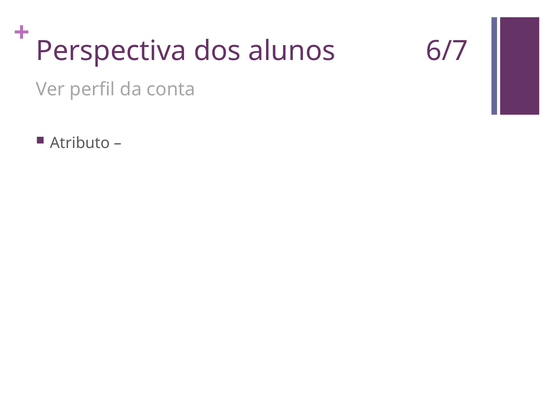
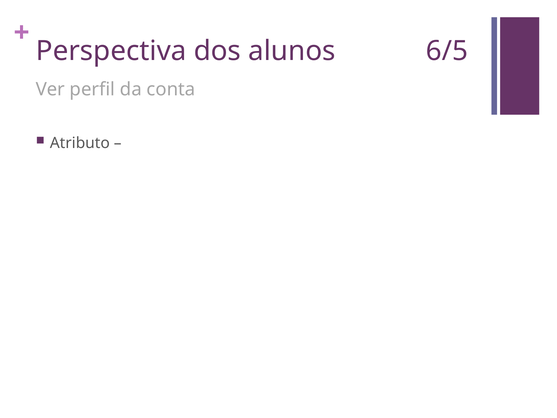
6/7: 6/7 -> 6/5
